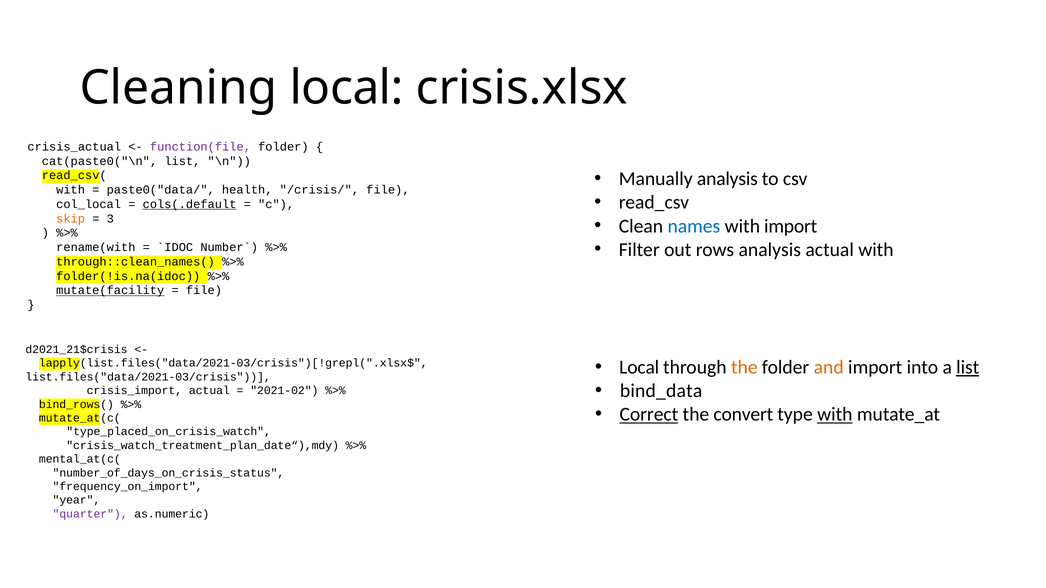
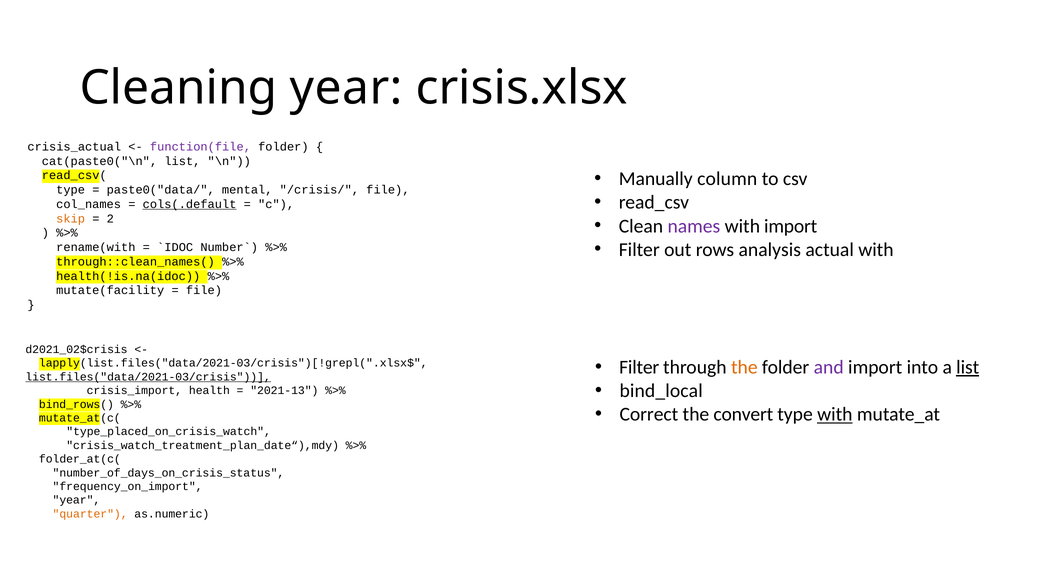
Cleaning local: local -> year
Manually analysis: analysis -> column
with at (71, 190): with -> type
health: health -> mental
col_local: col_local -> col_names
3: 3 -> 2
names colour: blue -> purple
folder(!is.na(idoc: folder(!is.na(idoc -> health(!is.na(idoc
mutate(facility underline: present -> none
d2021_21$crisis: d2021_21$crisis -> d2021_02$crisis
Local at (639, 368): Local -> Filter
and colour: orange -> purple
list.files("data/2021-03/crisis underline: none -> present
bind_data: bind_data -> bind_local
crisis_import actual: actual -> health
2021-02: 2021-02 -> 2021-13
Correct underline: present -> none
mental_at(c(: mental_at(c( -> folder_at(c(
quarter colour: purple -> orange
